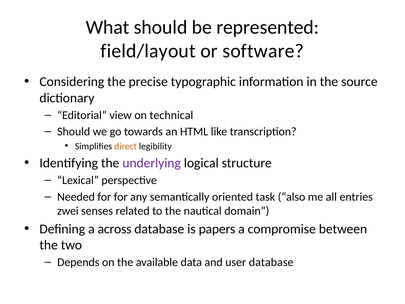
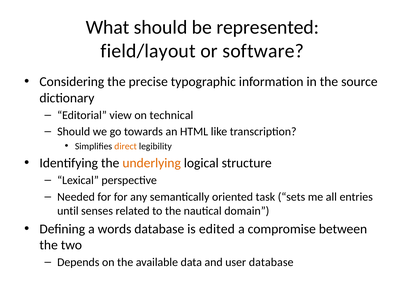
underlying colour: purple -> orange
also: also -> sets
zwei: zwei -> until
across: across -> words
papers: papers -> edited
